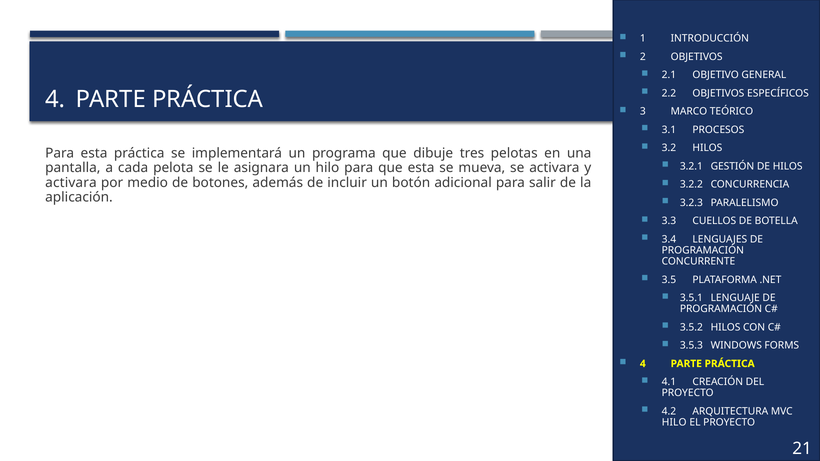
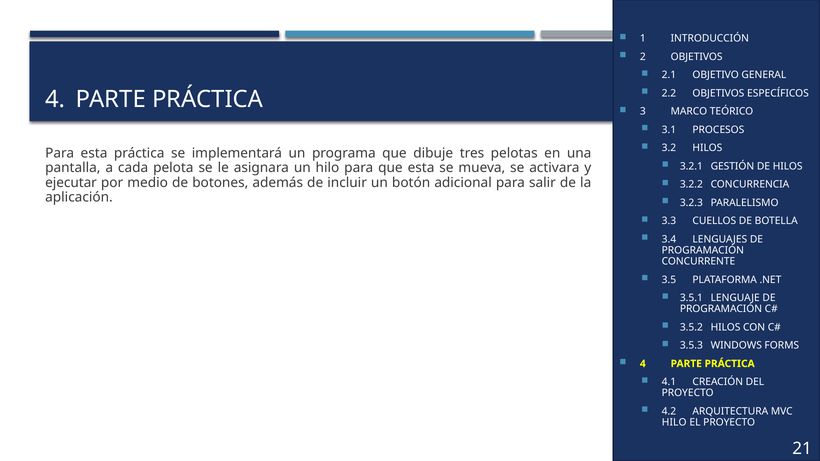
activara at (71, 183): activara -> ejecutar
